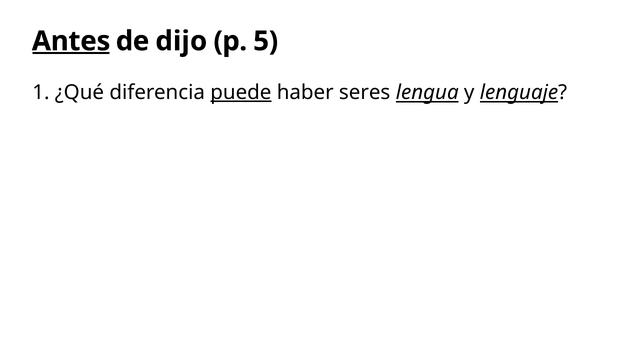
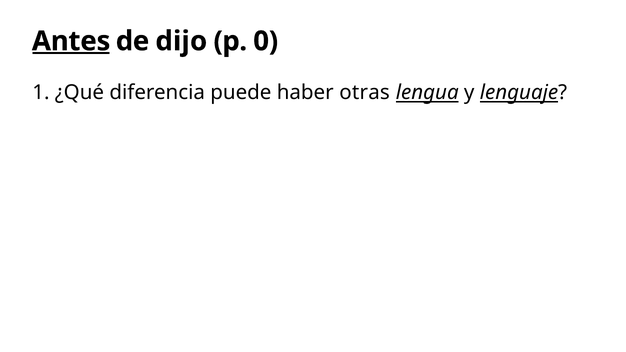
5: 5 -> 0
puede underline: present -> none
seres: seres -> otras
